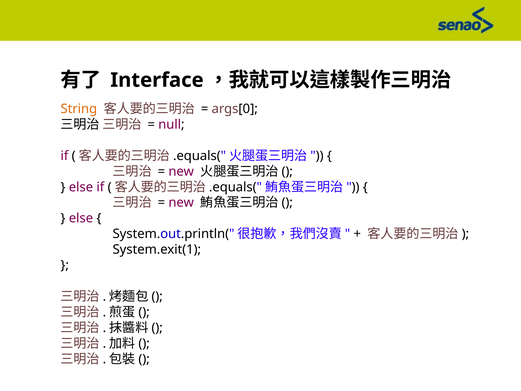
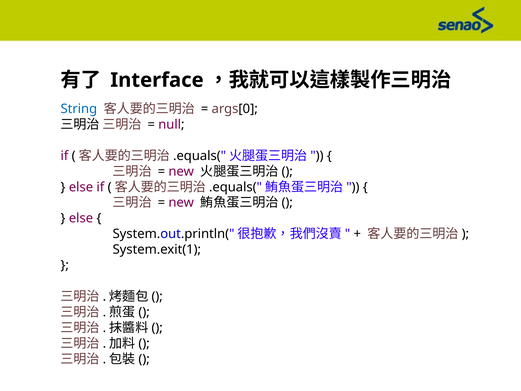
String colour: orange -> blue
